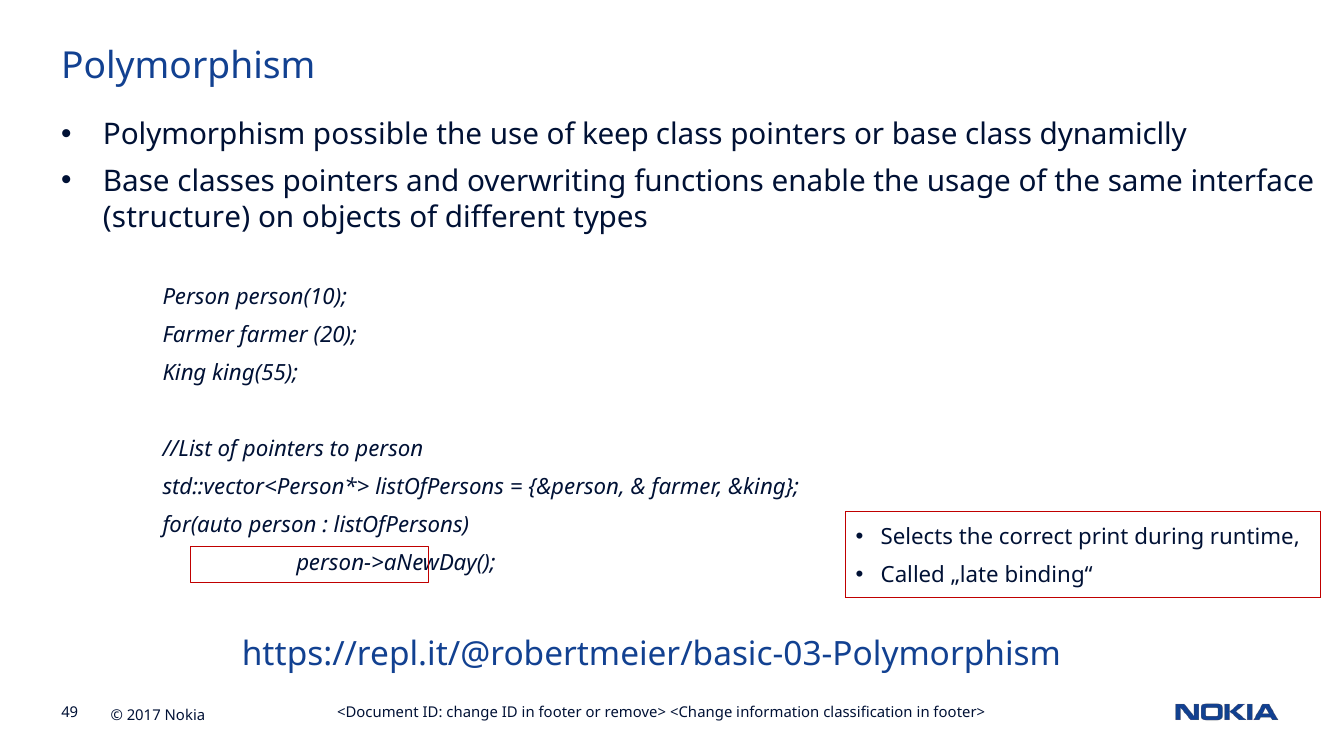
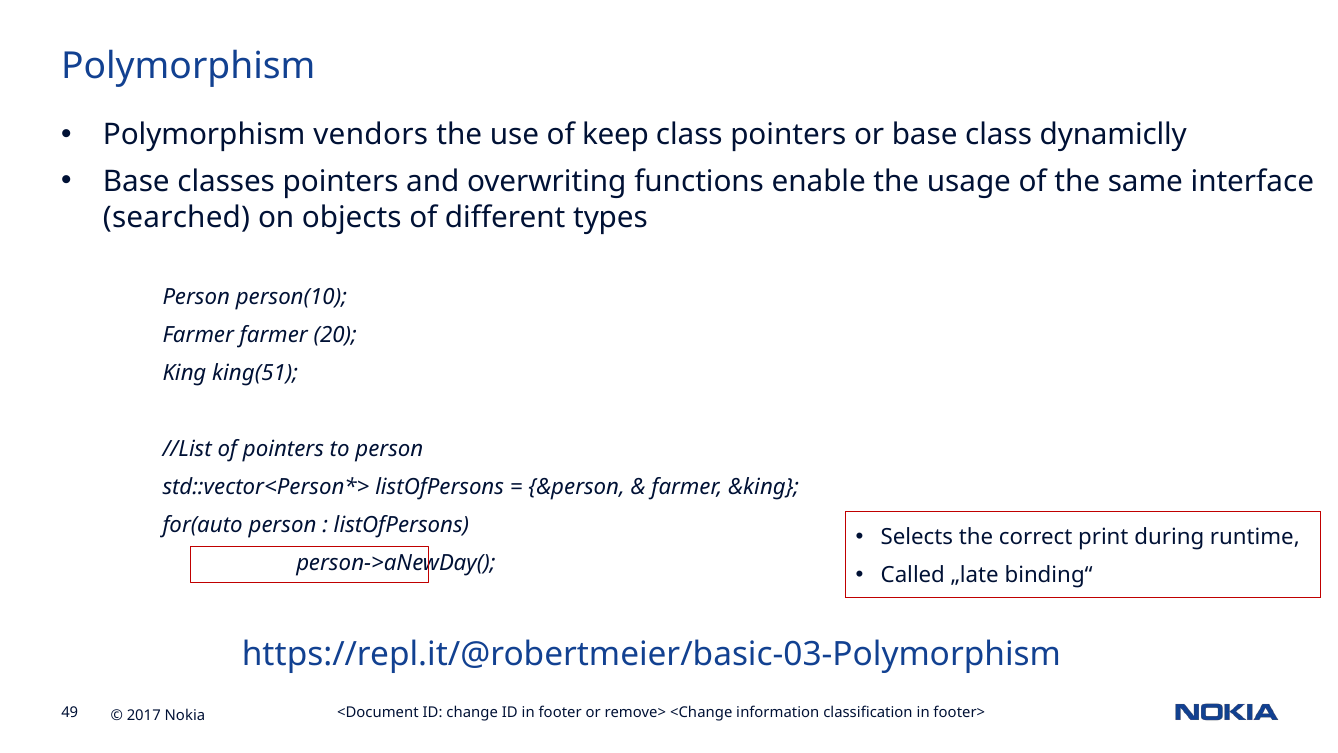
possible: possible -> vendors
structure: structure -> searched
king(55: king(55 -> king(51
